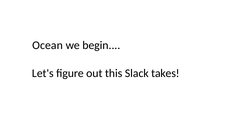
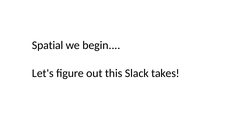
Ocean: Ocean -> Spatial
